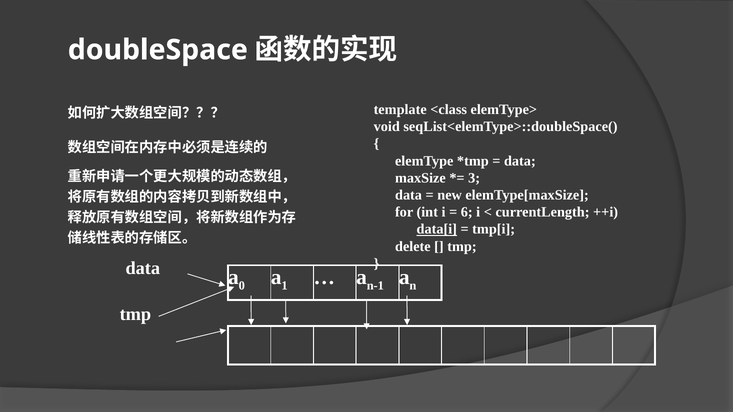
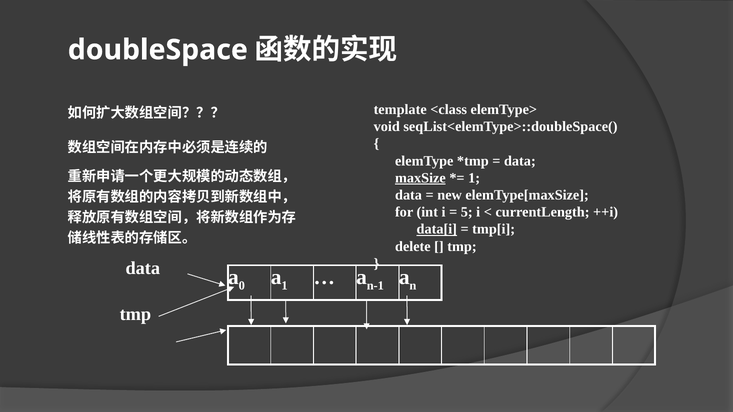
maxSize underline: none -> present
3 at (474, 178): 3 -> 1
6: 6 -> 5
